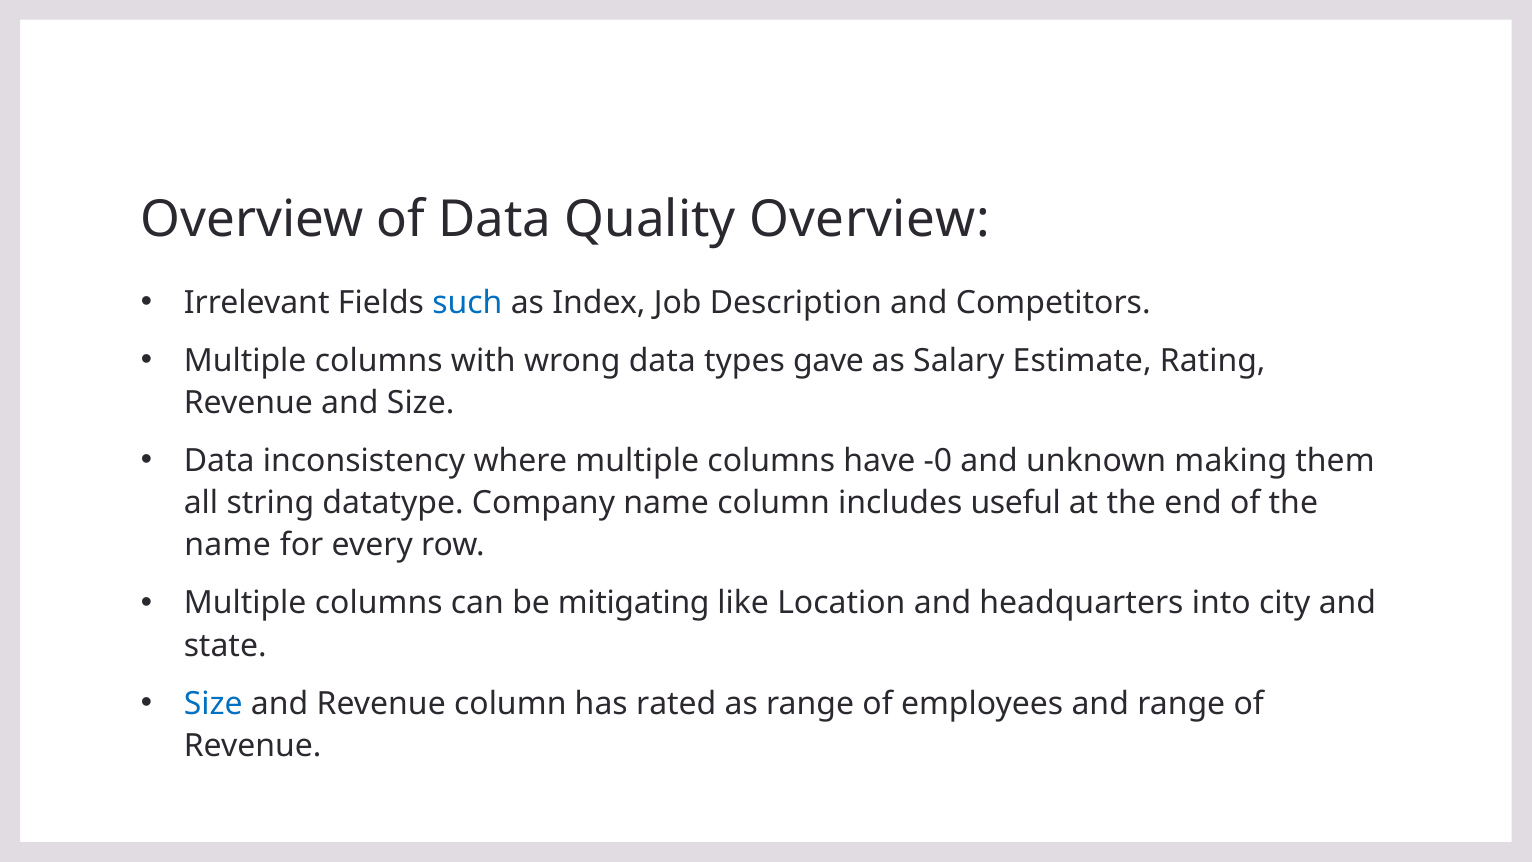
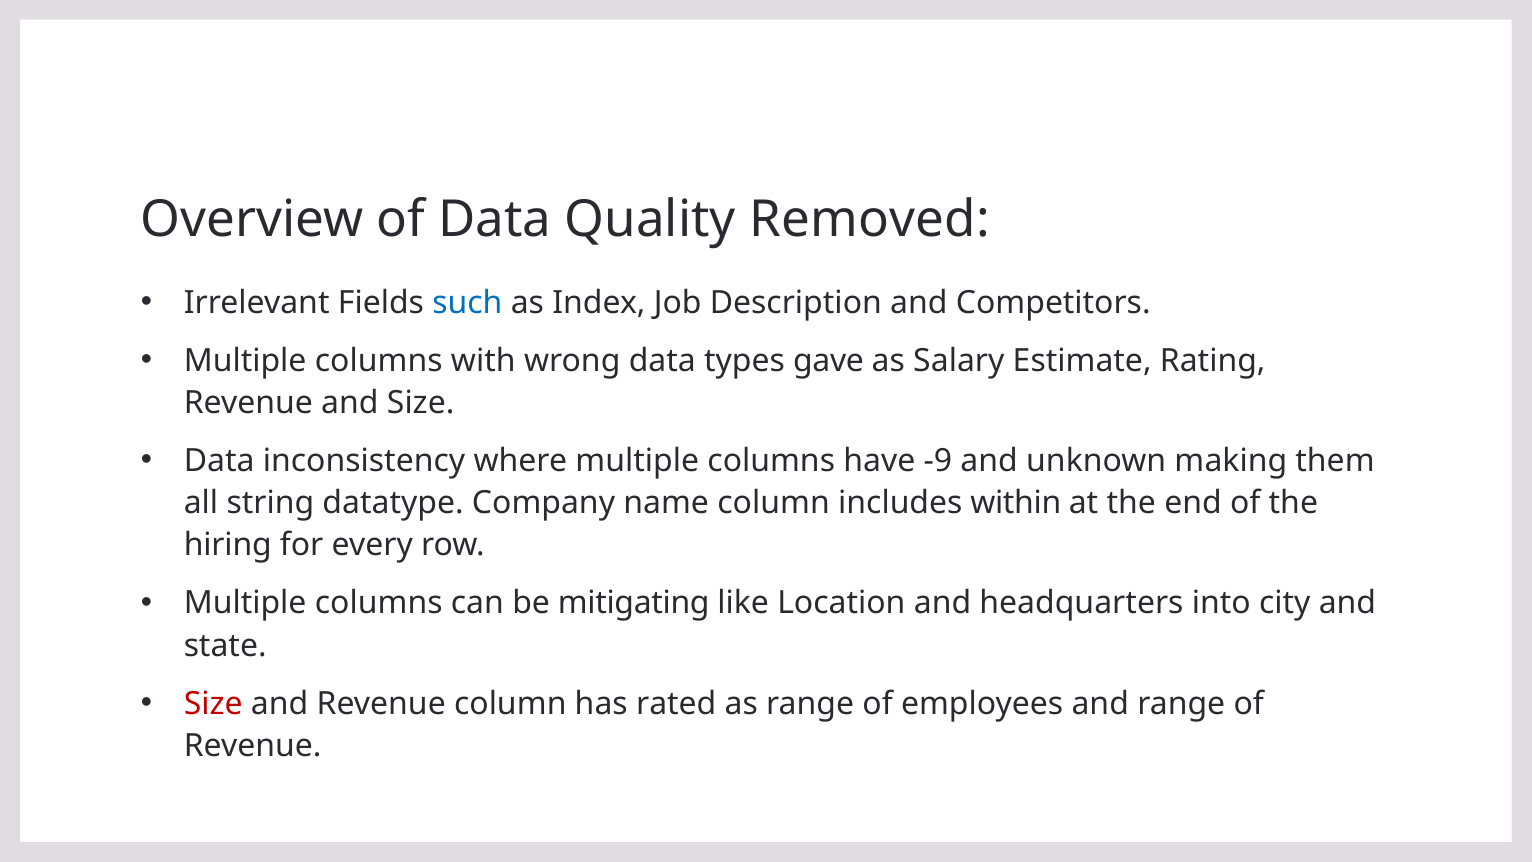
Quality Overview: Overview -> Removed
-0: -0 -> -9
useful: useful -> within
name at (228, 545): name -> hiring
Size at (213, 703) colour: blue -> red
